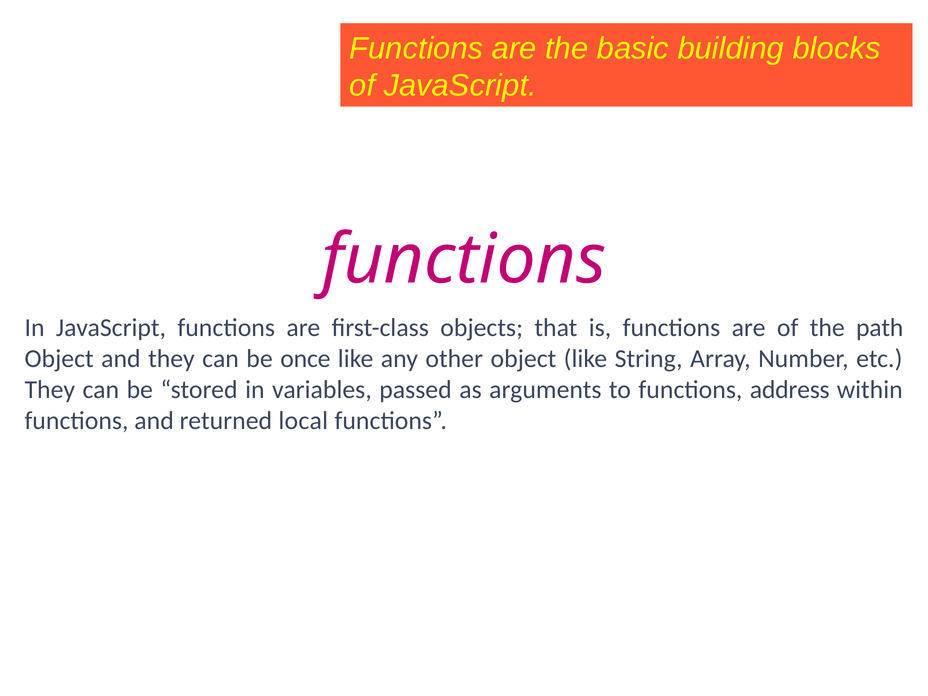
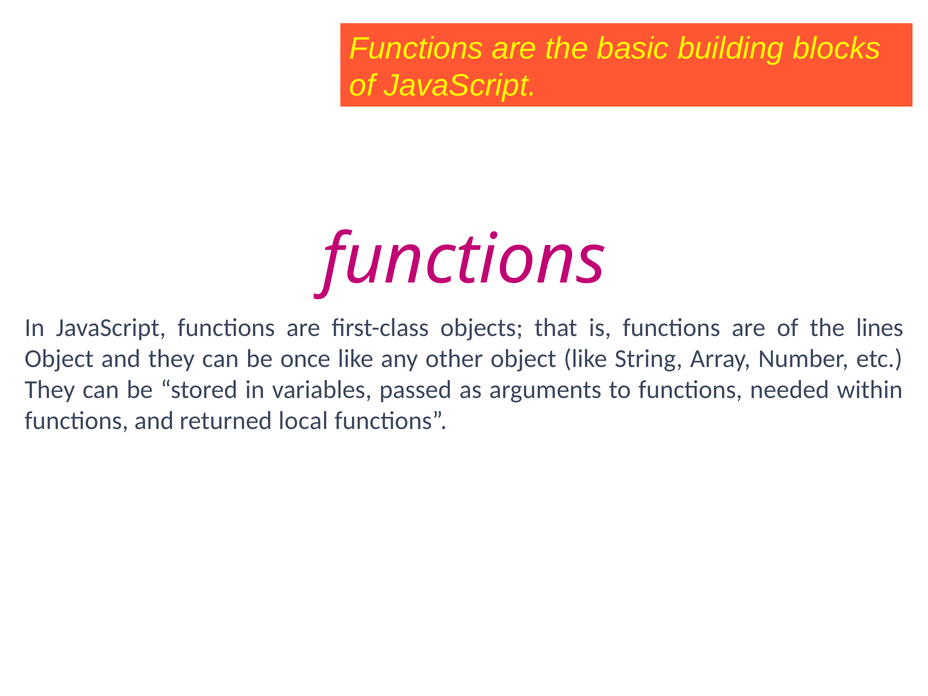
path: path -> lines
address: address -> needed
